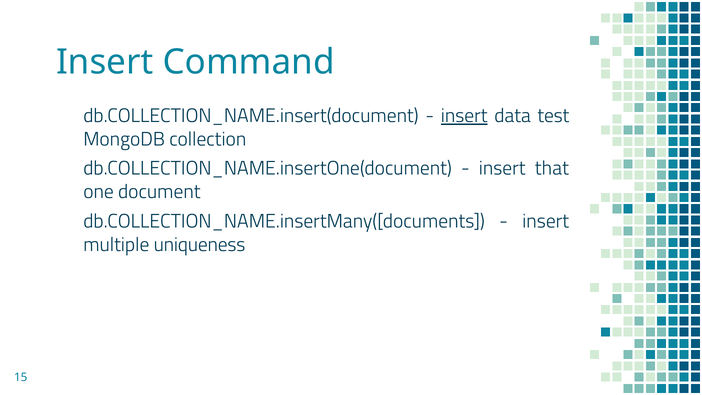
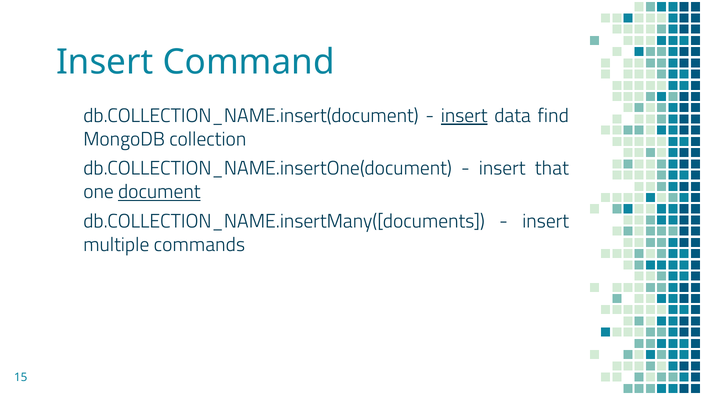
test: test -> find
document underline: none -> present
uniqueness: uniqueness -> commands
